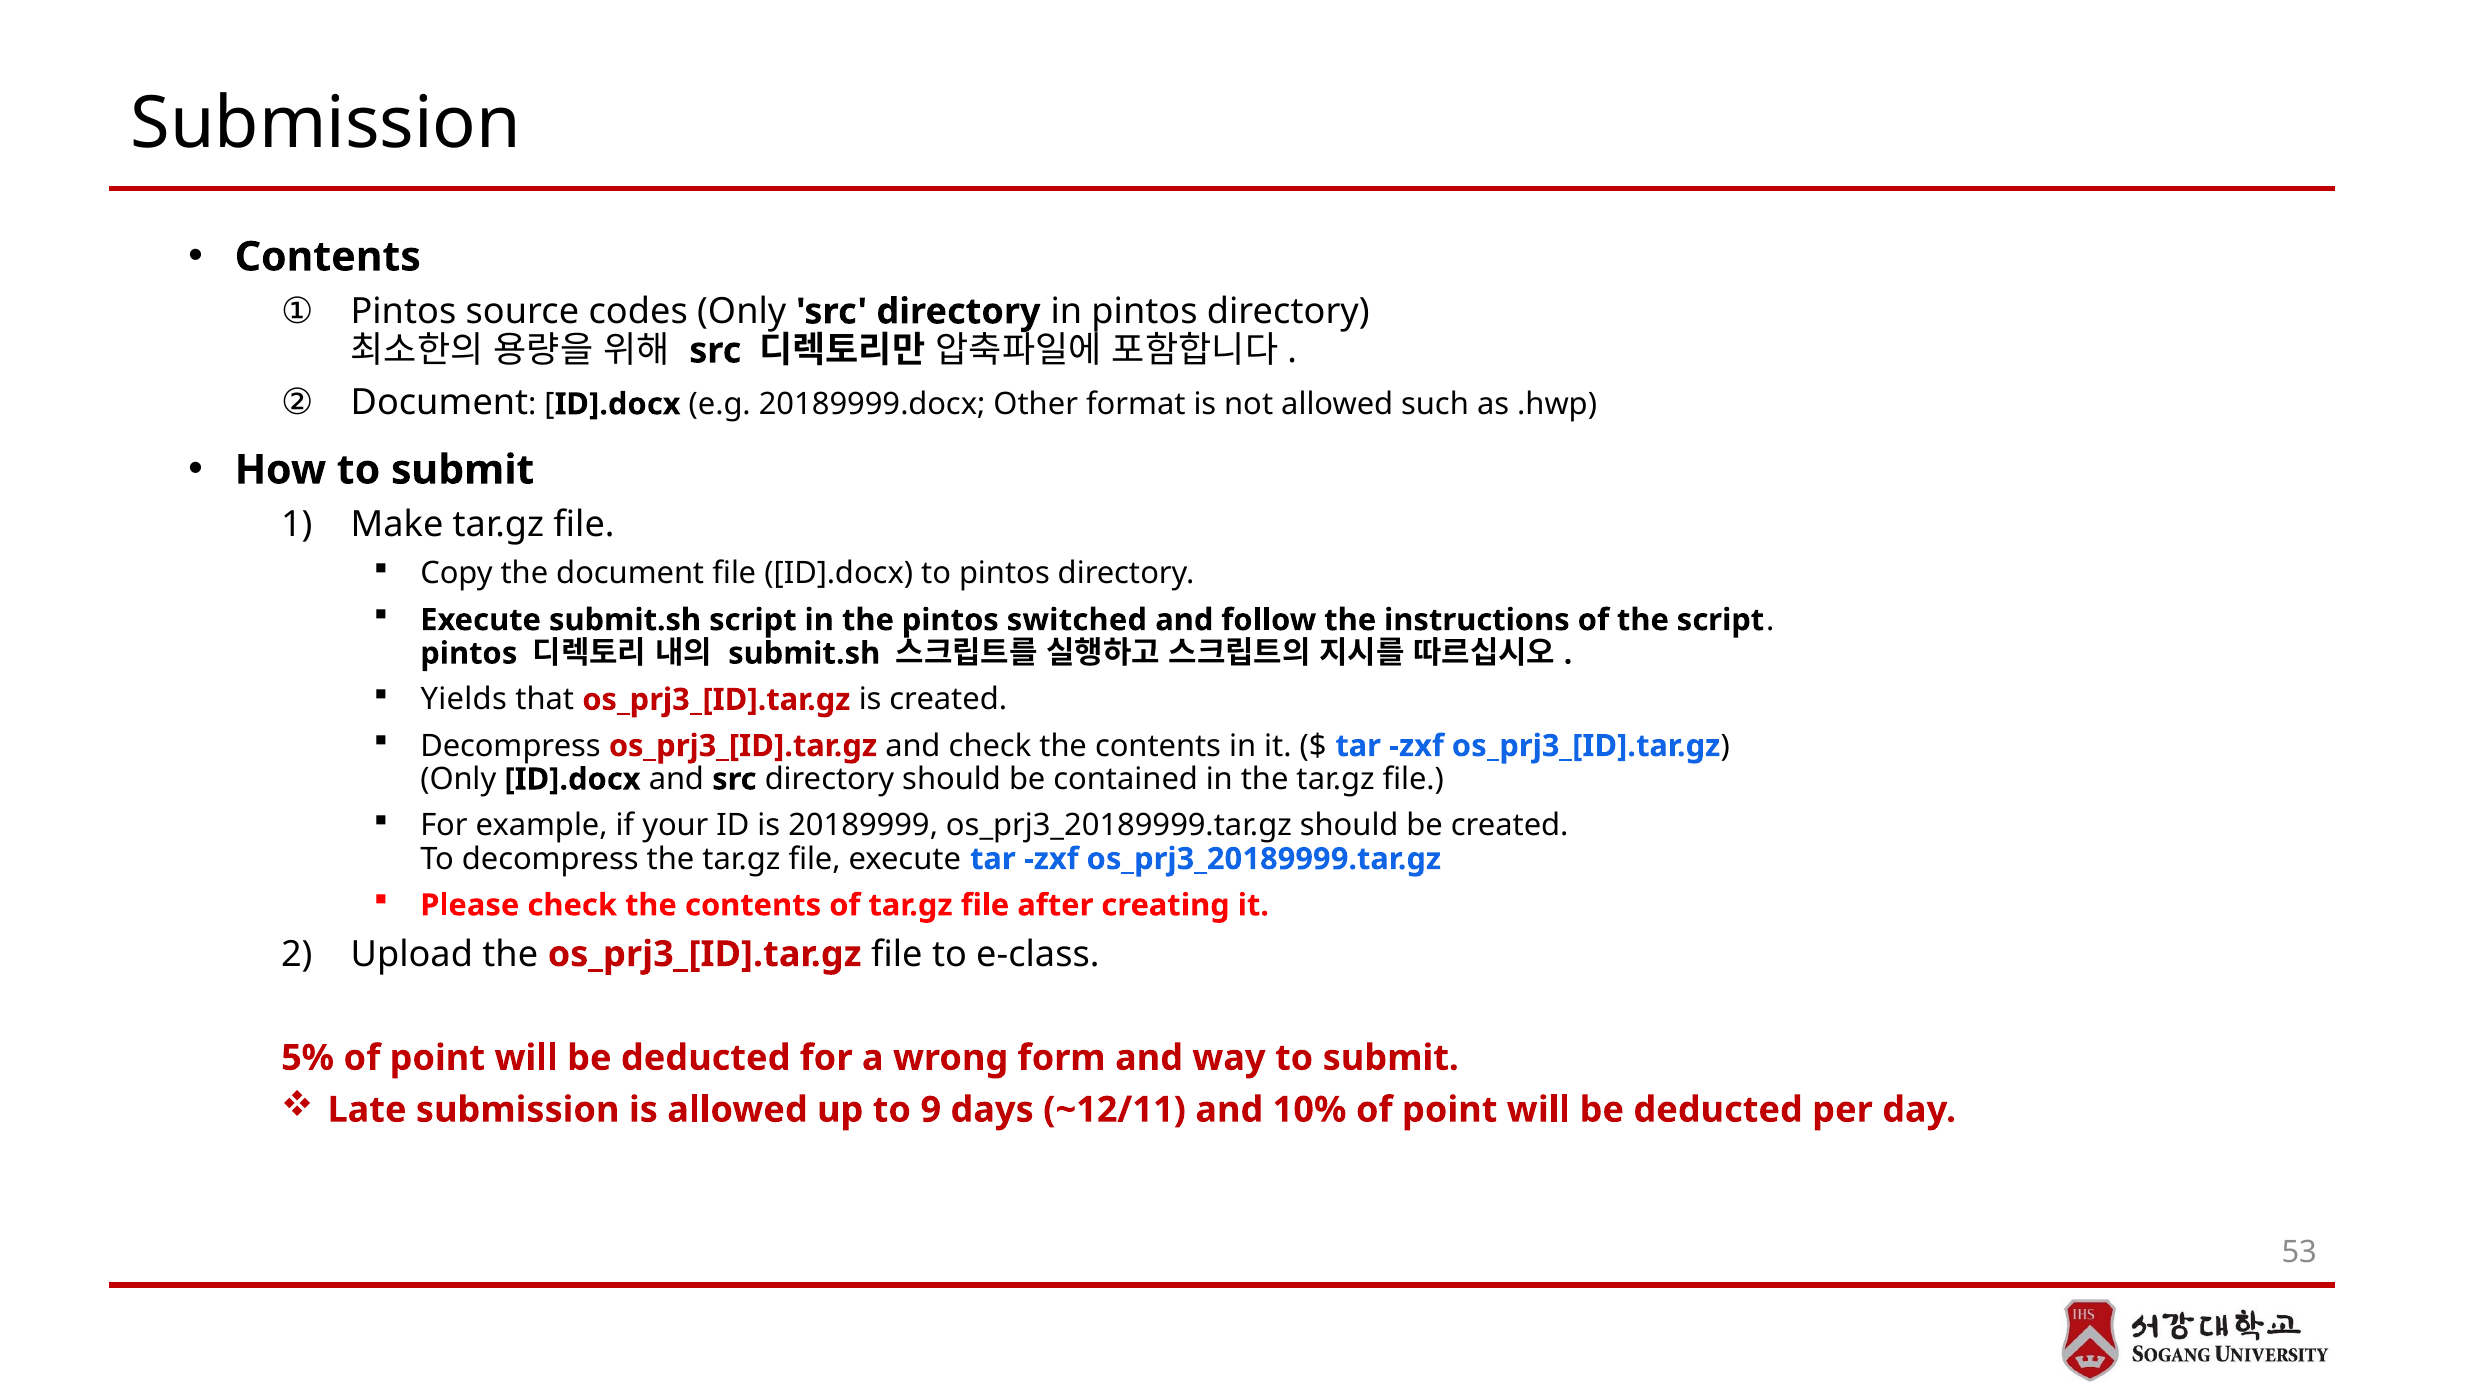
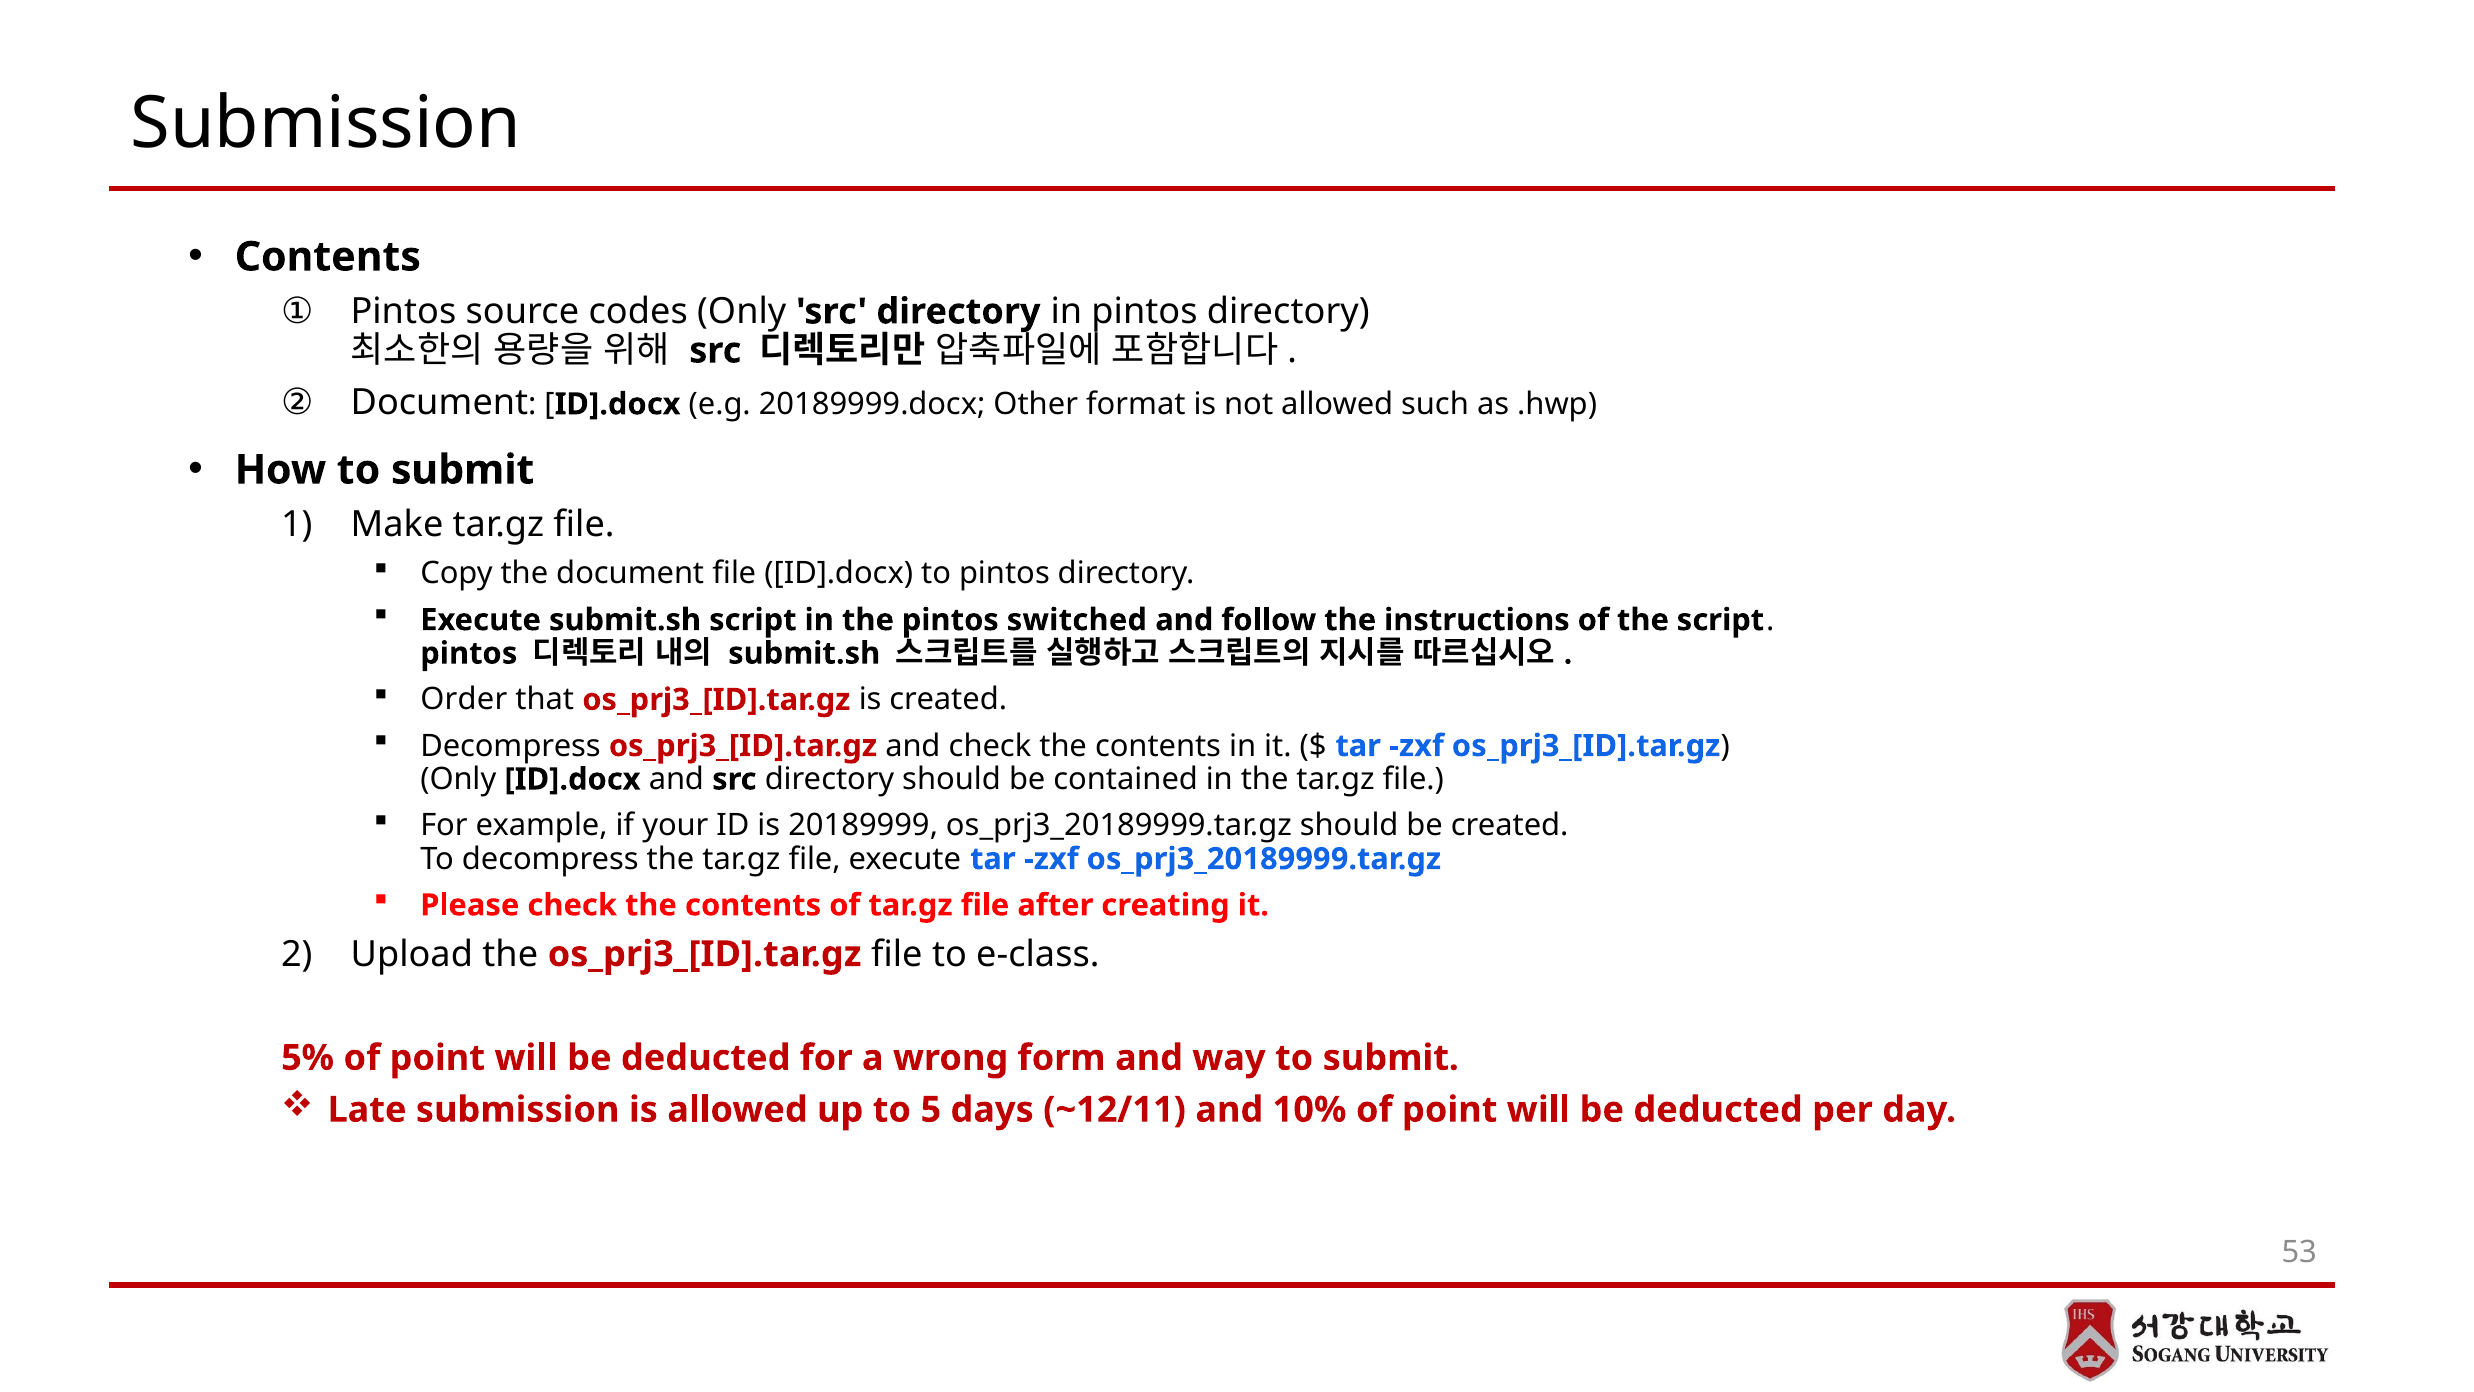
Yields: Yields -> Order
9: 9 -> 5
